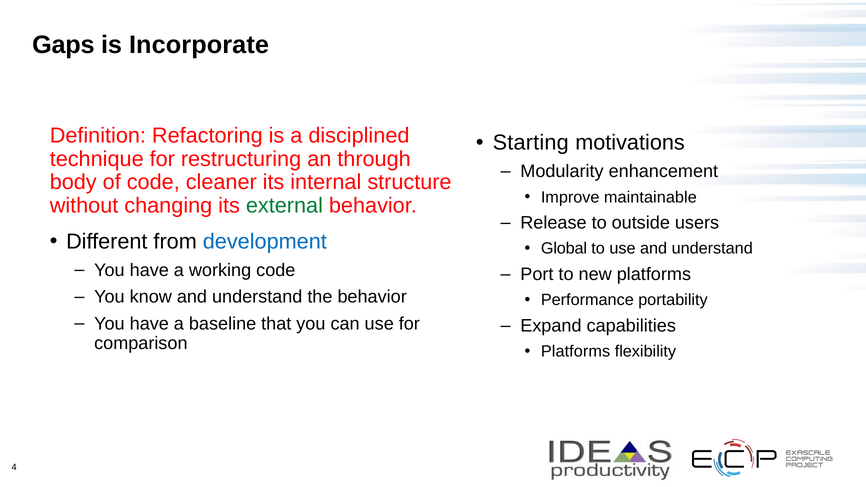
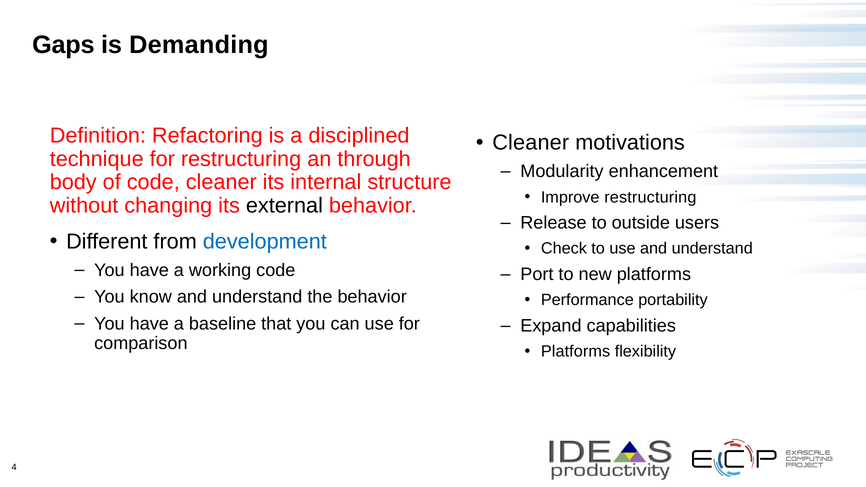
Incorporate: Incorporate -> Demanding
Starting at (531, 143): Starting -> Cleaner
Improve maintainable: maintainable -> restructuring
external colour: green -> black
Global: Global -> Check
